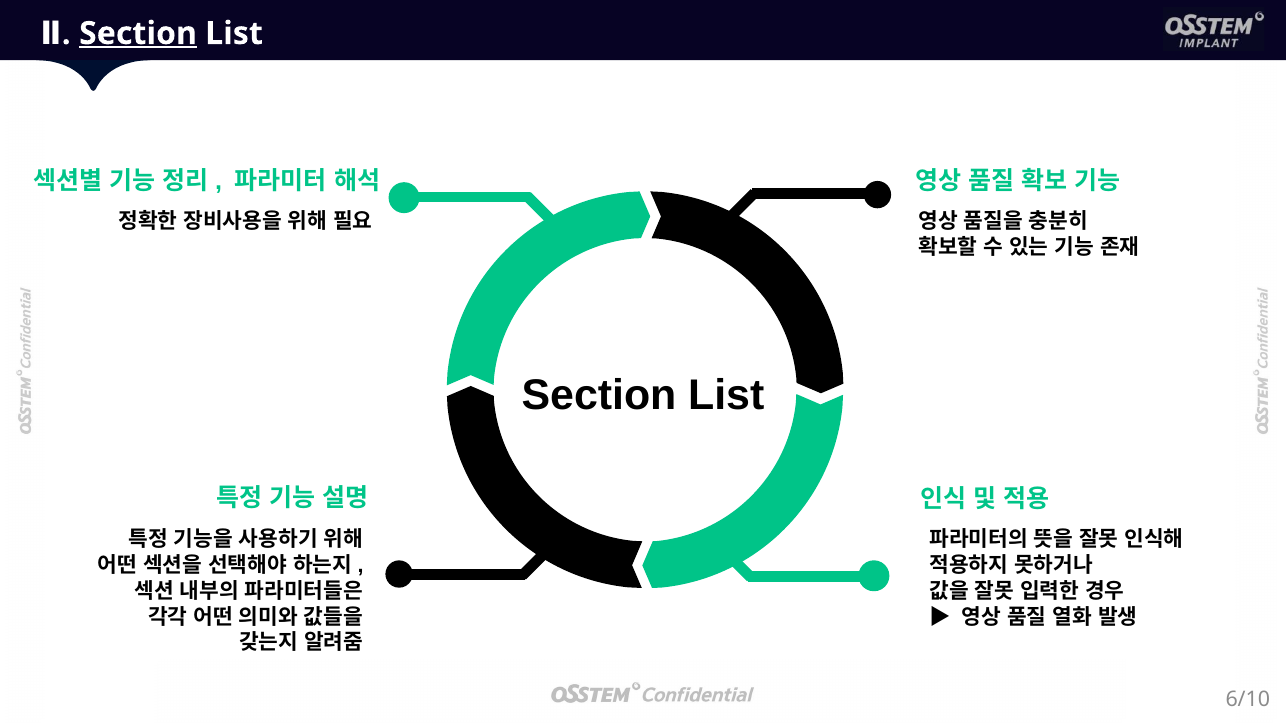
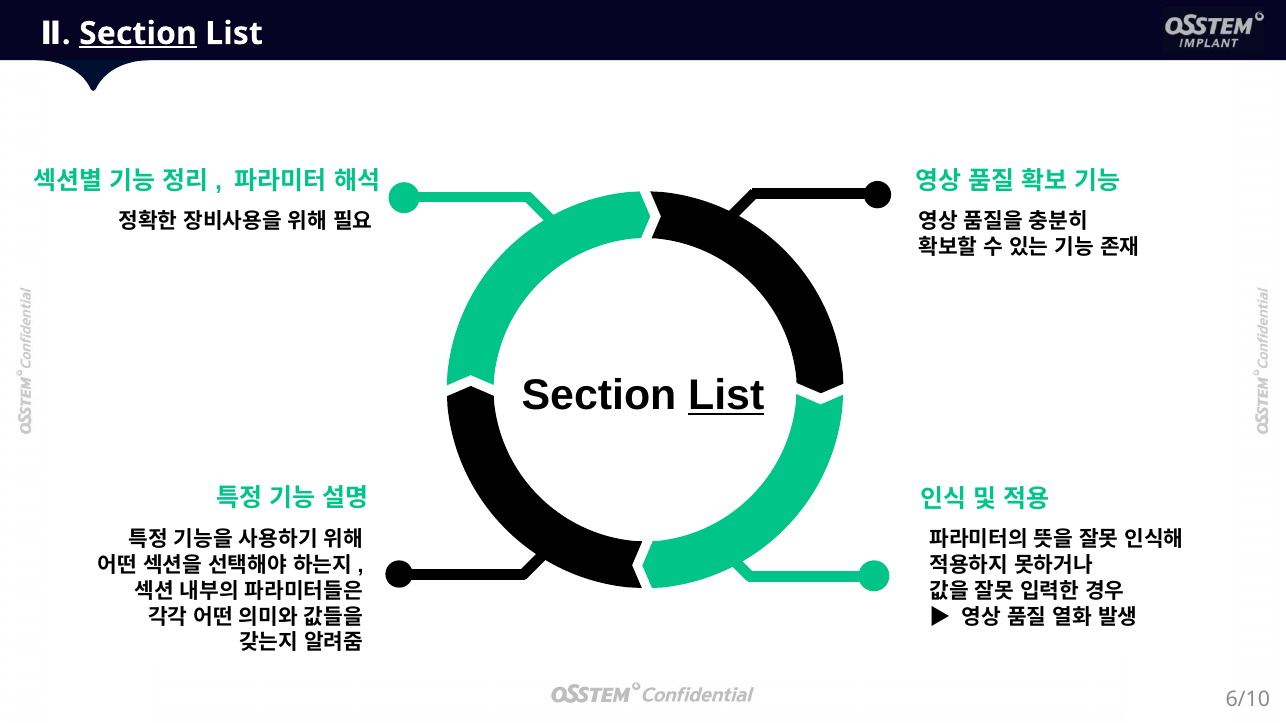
List at (726, 396) underline: none -> present
